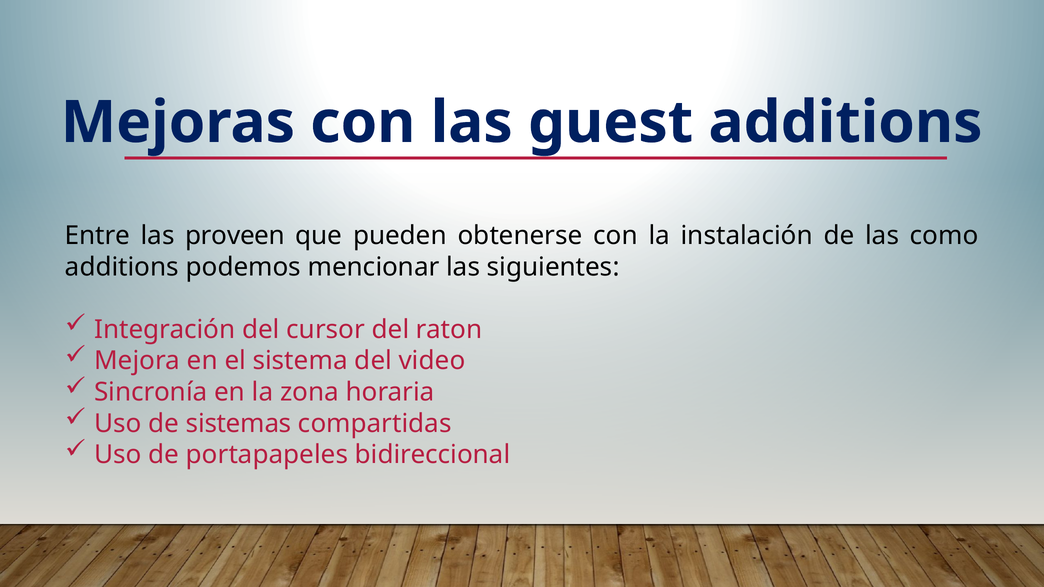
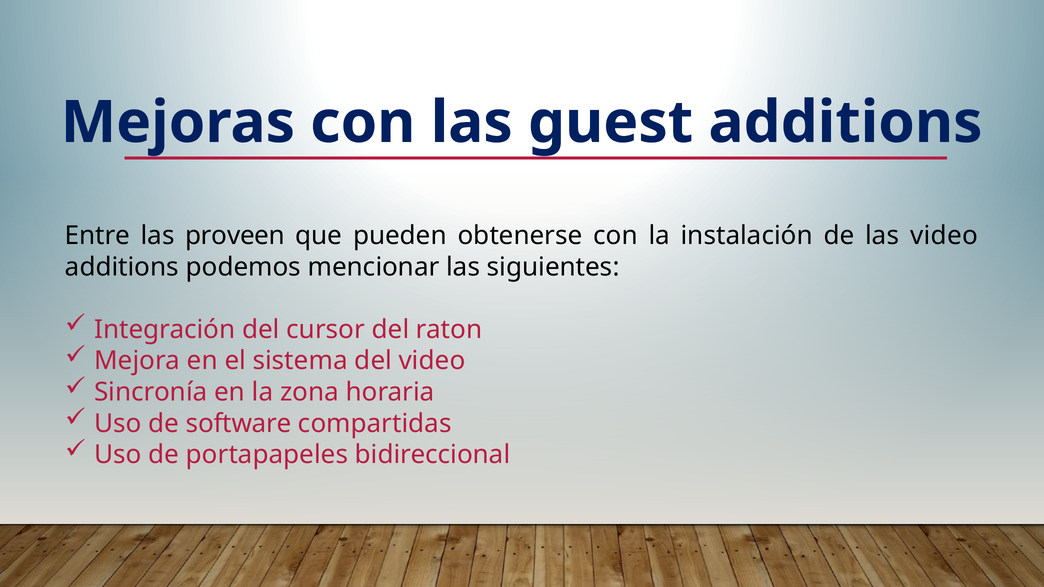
las como: como -> video
sistemas: sistemas -> software
